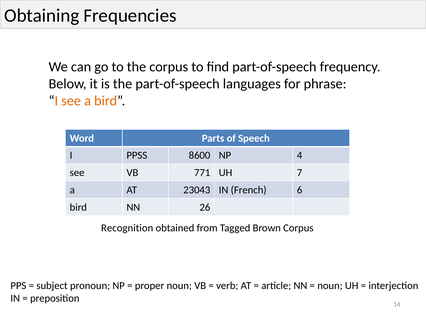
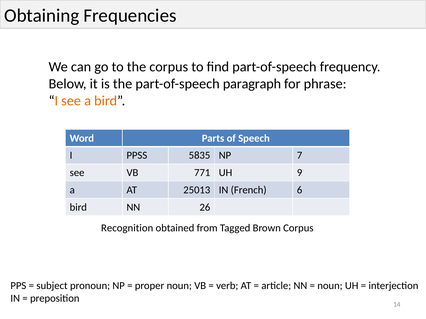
languages: languages -> paragraph
8600: 8600 -> 5835
4: 4 -> 7
7: 7 -> 9
23043: 23043 -> 25013
